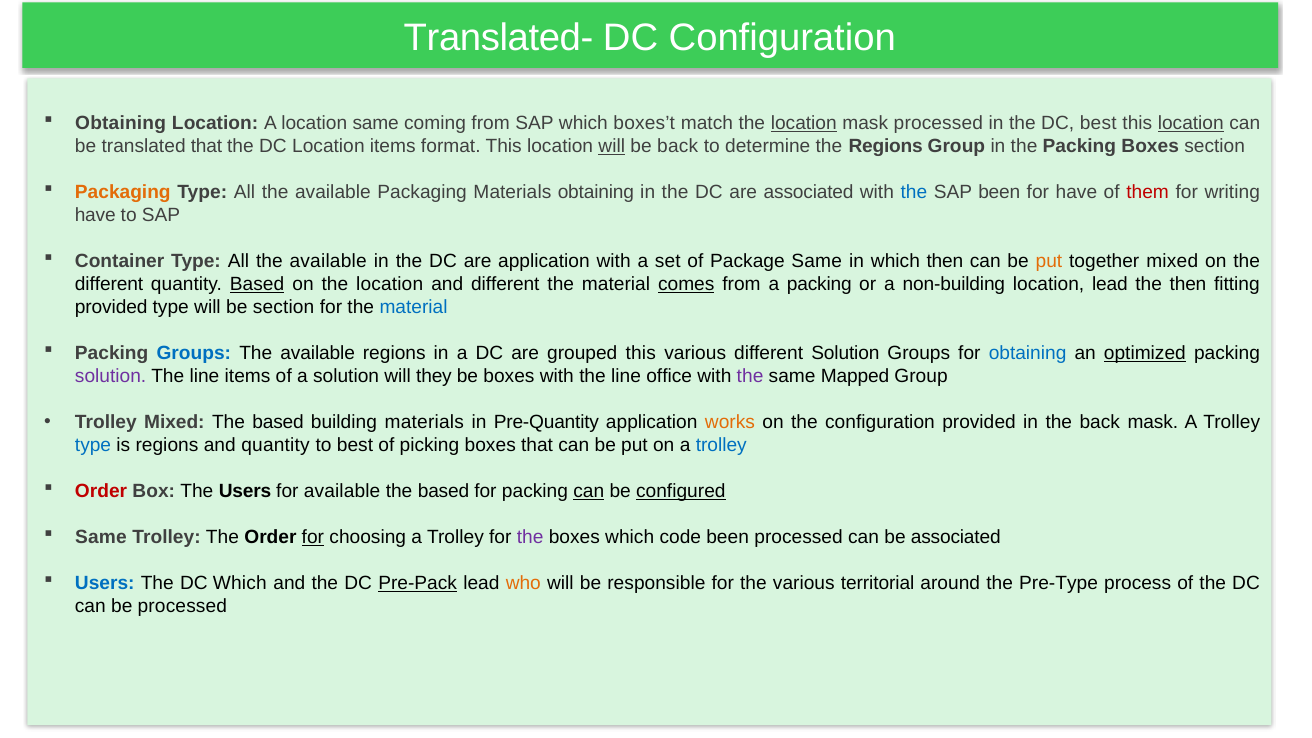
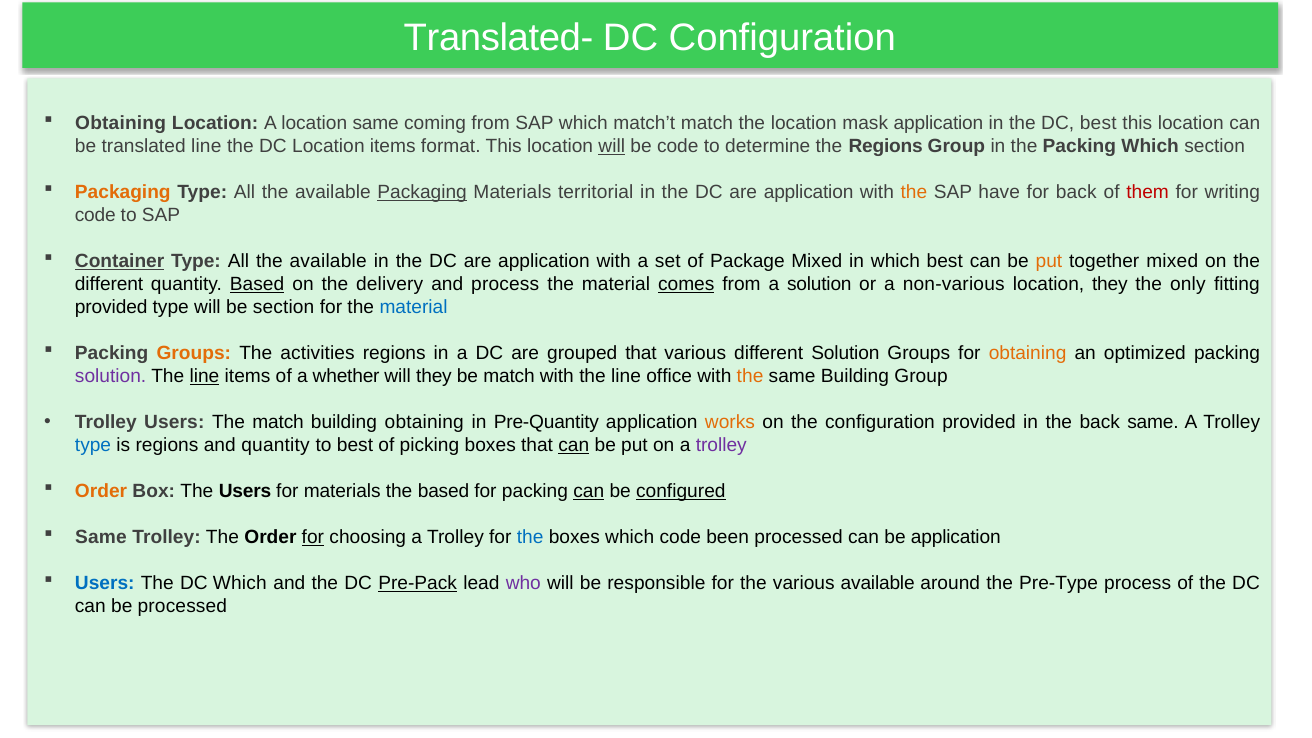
boxes’t: boxes’t -> match’t
location at (804, 124) underline: present -> none
mask processed: processed -> application
location at (1191, 124) underline: present -> none
translated that: that -> line
be back: back -> code
Packing Boxes: Boxes -> Which
Packaging at (422, 192) underline: none -> present
Materials obtaining: obtaining -> territorial
associated at (809, 192): associated -> application
the at (914, 192) colour: blue -> orange
SAP been: been -> have
for have: have -> back
have at (95, 215): have -> code
Container underline: none -> present
Package Same: Same -> Mixed
which then: then -> best
on the location: location -> delivery
and different: different -> process
a packing: packing -> solution
non-building: non-building -> non-various
location lead: lead -> they
the then: then -> only
Groups at (194, 353) colour: blue -> orange
available at (318, 353): available -> activities
grouped this: this -> that
obtaining at (1028, 353) colour: blue -> orange
optimized underline: present -> none
line at (204, 376) underline: none -> present
a solution: solution -> whether
be boxes: boxes -> match
the at (750, 376) colour: purple -> orange
same Mapped: Mapped -> Building
Trolley Mixed: Mixed -> Users
based at (278, 422): based -> match
building materials: materials -> obtaining
back mask: mask -> same
can at (574, 445) underline: none -> present
trolley at (721, 445) colour: blue -> purple
Order at (101, 491) colour: red -> orange
for available: available -> materials
the at (530, 537) colour: purple -> blue
be associated: associated -> application
who colour: orange -> purple
various territorial: territorial -> available
